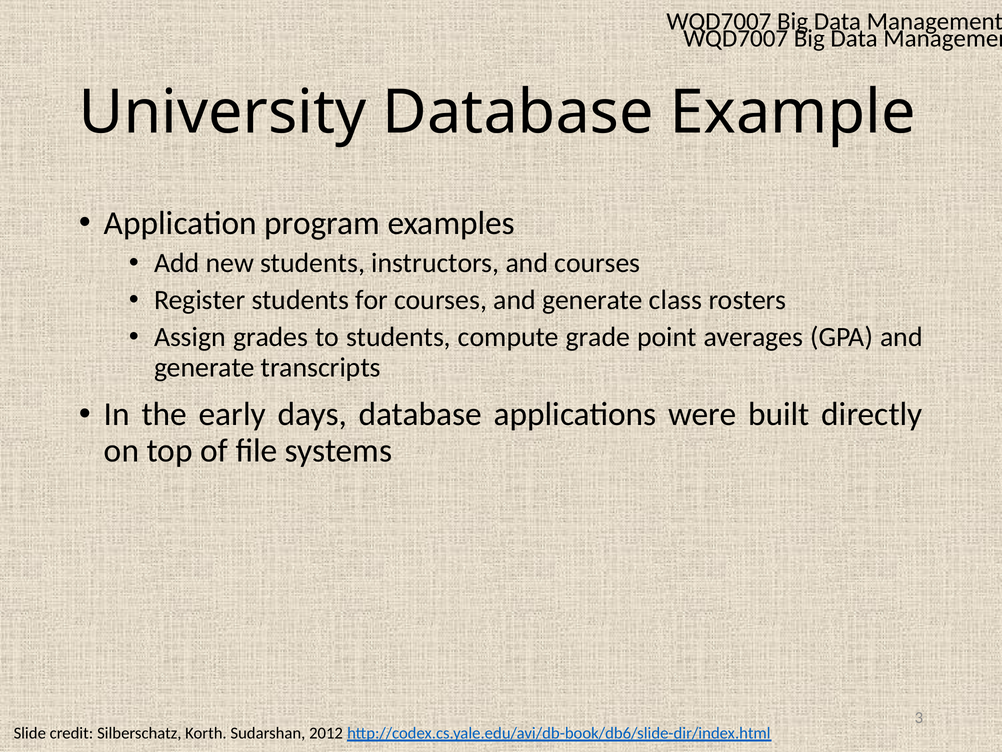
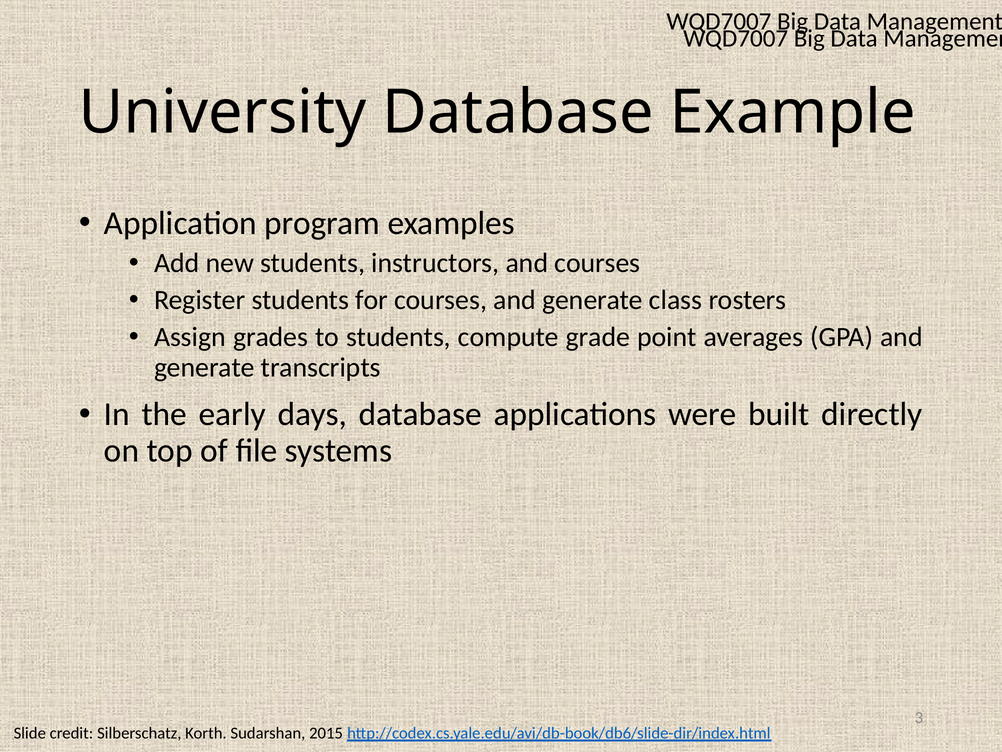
2012: 2012 -> 2015
